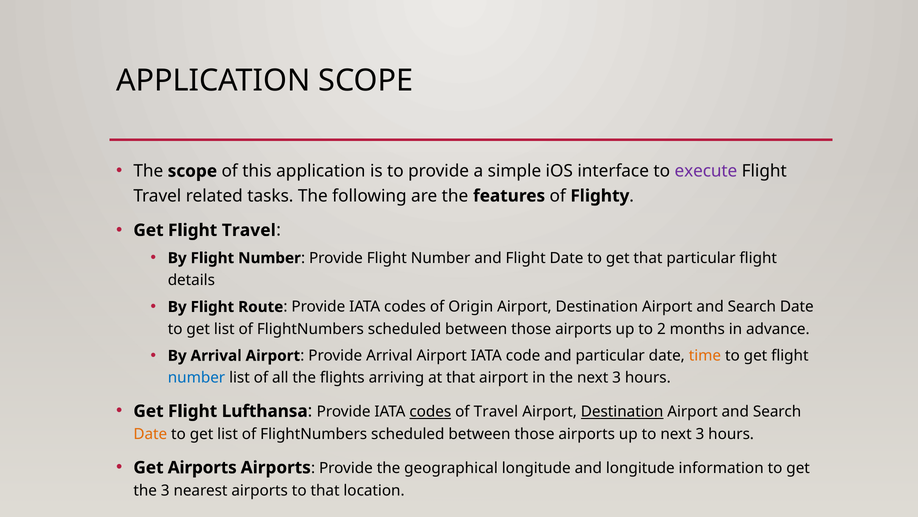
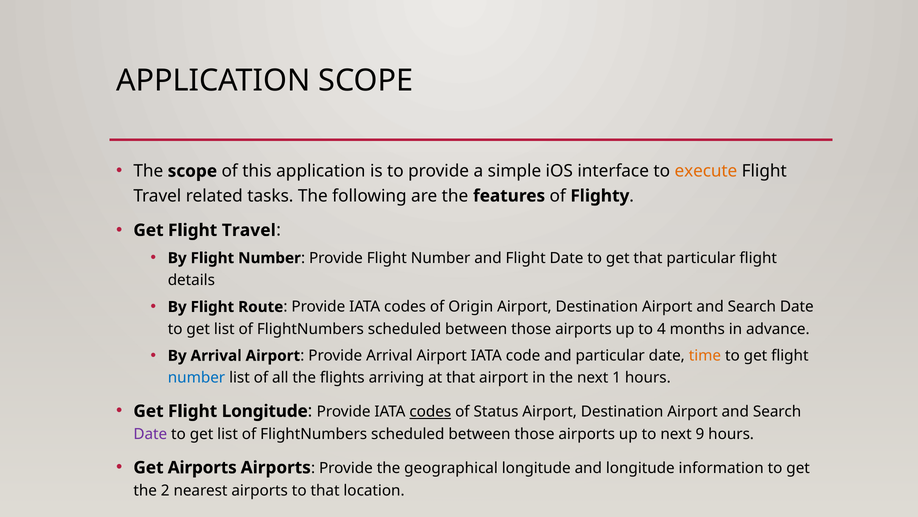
execute colour: purple -> orange
2: 2 -> 4
the next 3: 3 -> 1
Flight Lufthansa: Lufthansa -> Longitude
of Travel: Travel -> Status
Destination at (622, 411) underline: present -> none
Date at (150, 434) colour: orange -> purple
to next 3: 3 -> 9
the 3: 3 -> 2
